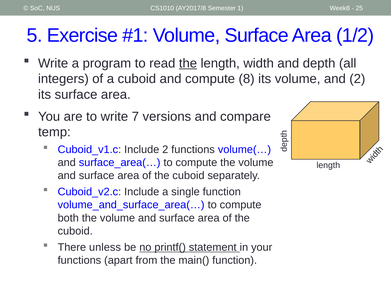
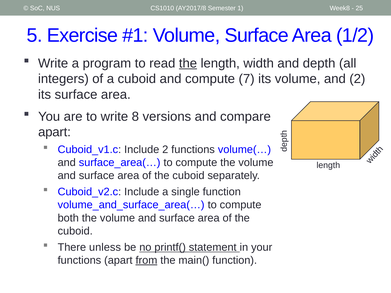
8: 8 -> 7
7: 7 -> 8
temp at (54, 132): temp -> apart
from underline: none -> present
